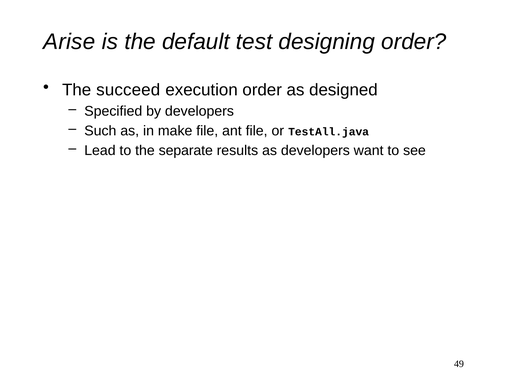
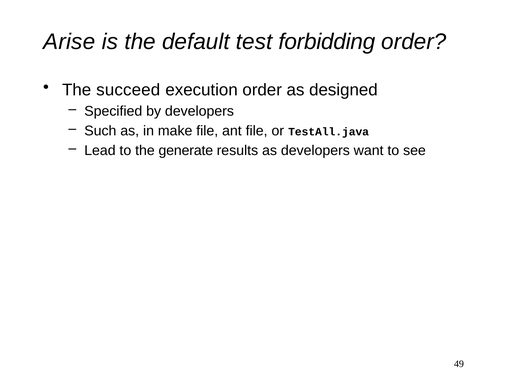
designing: designing -> forbidding
separate: separate -> generate
